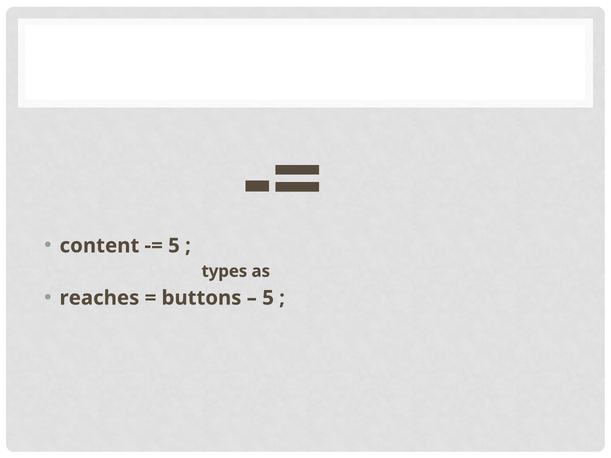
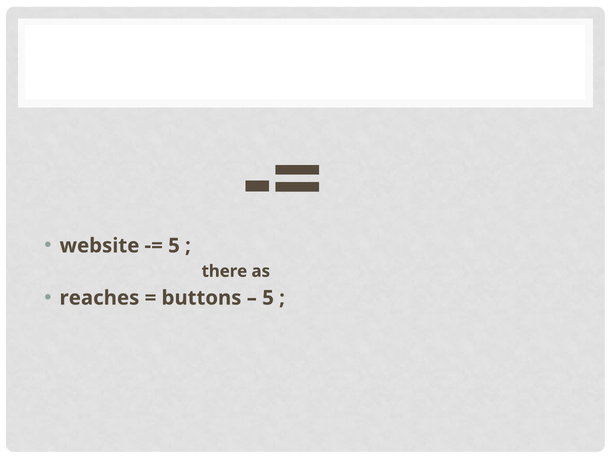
content: content -> website
types: types -> there
